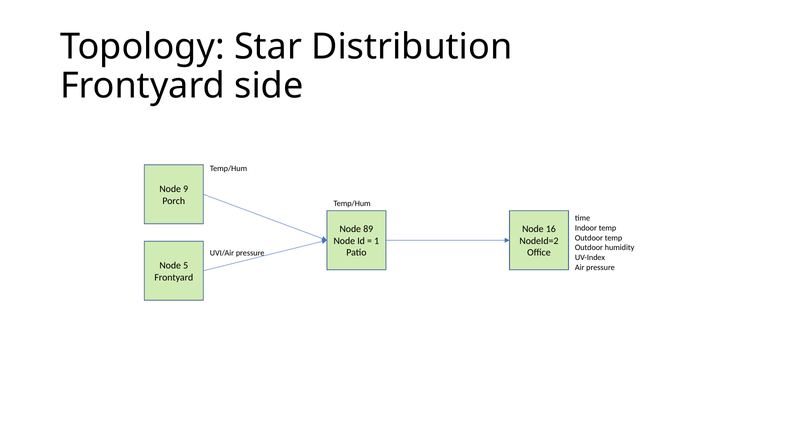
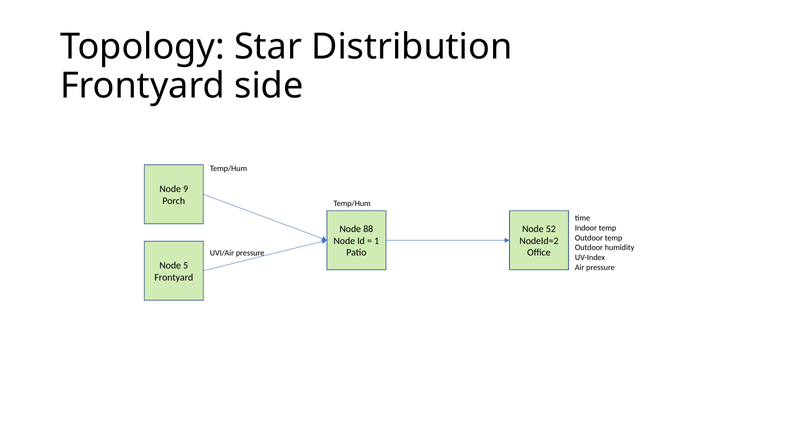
89: 89 -> 88
16: 16 -> 52
